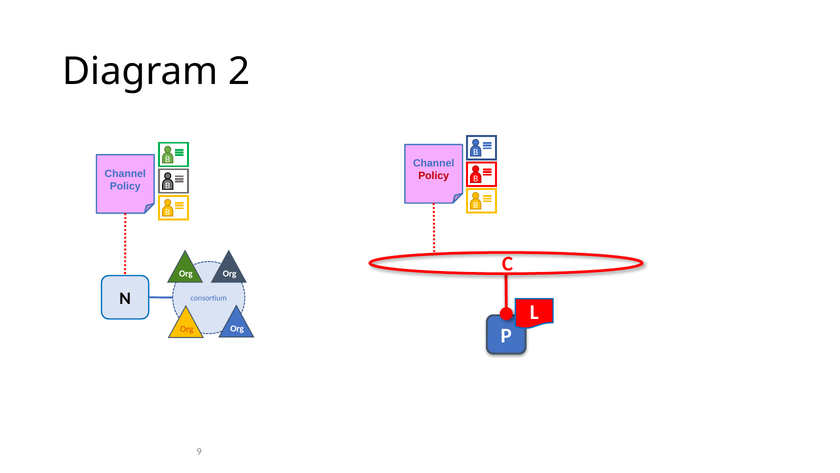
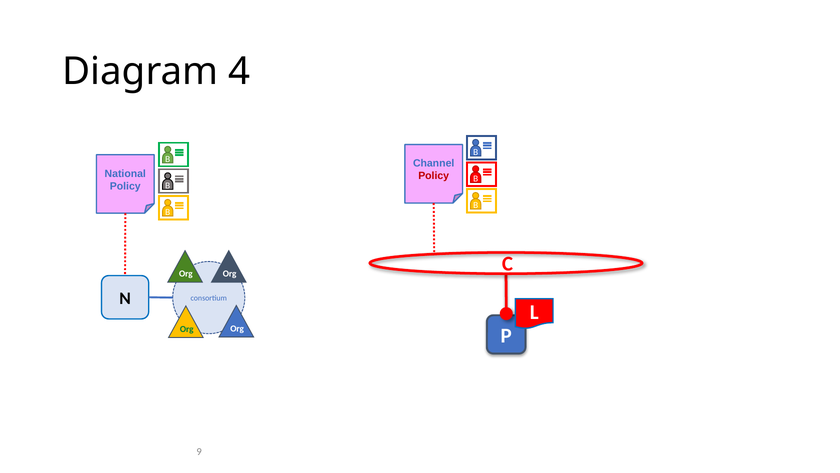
2: 2 -> 4
Channel at (125, 173): Channel -> National
Org at (187, 329) colour: orange -> green
